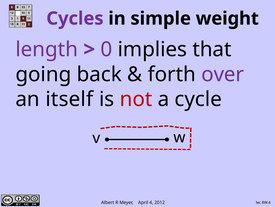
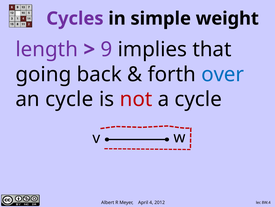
0: 0 -> 9
over colour: purple -> blue
an itself: itself -> cycle
